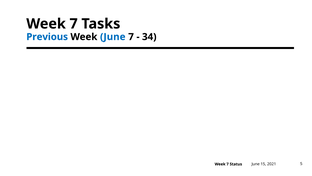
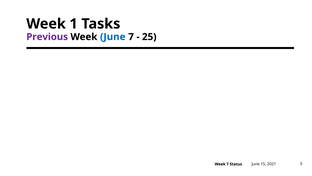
7 at (74, 24): 7 -> 1
Previous colour: blue -> purple
34: 34 -> 25
